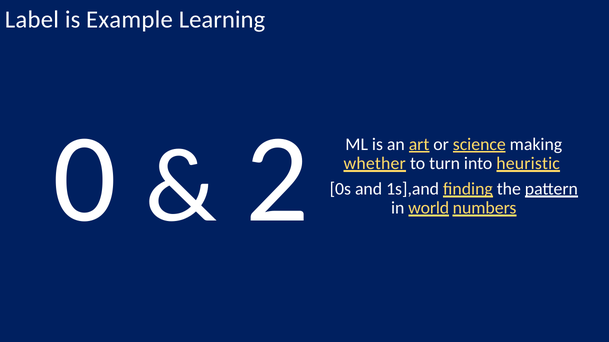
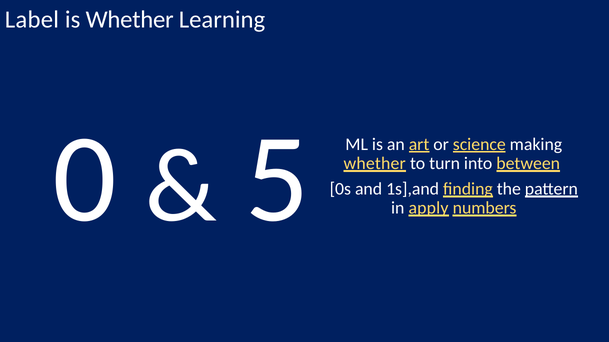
is Example: Example -> Whether
2: 2 -> 5
heuristic: heuristic -> between
world: world -> apply
